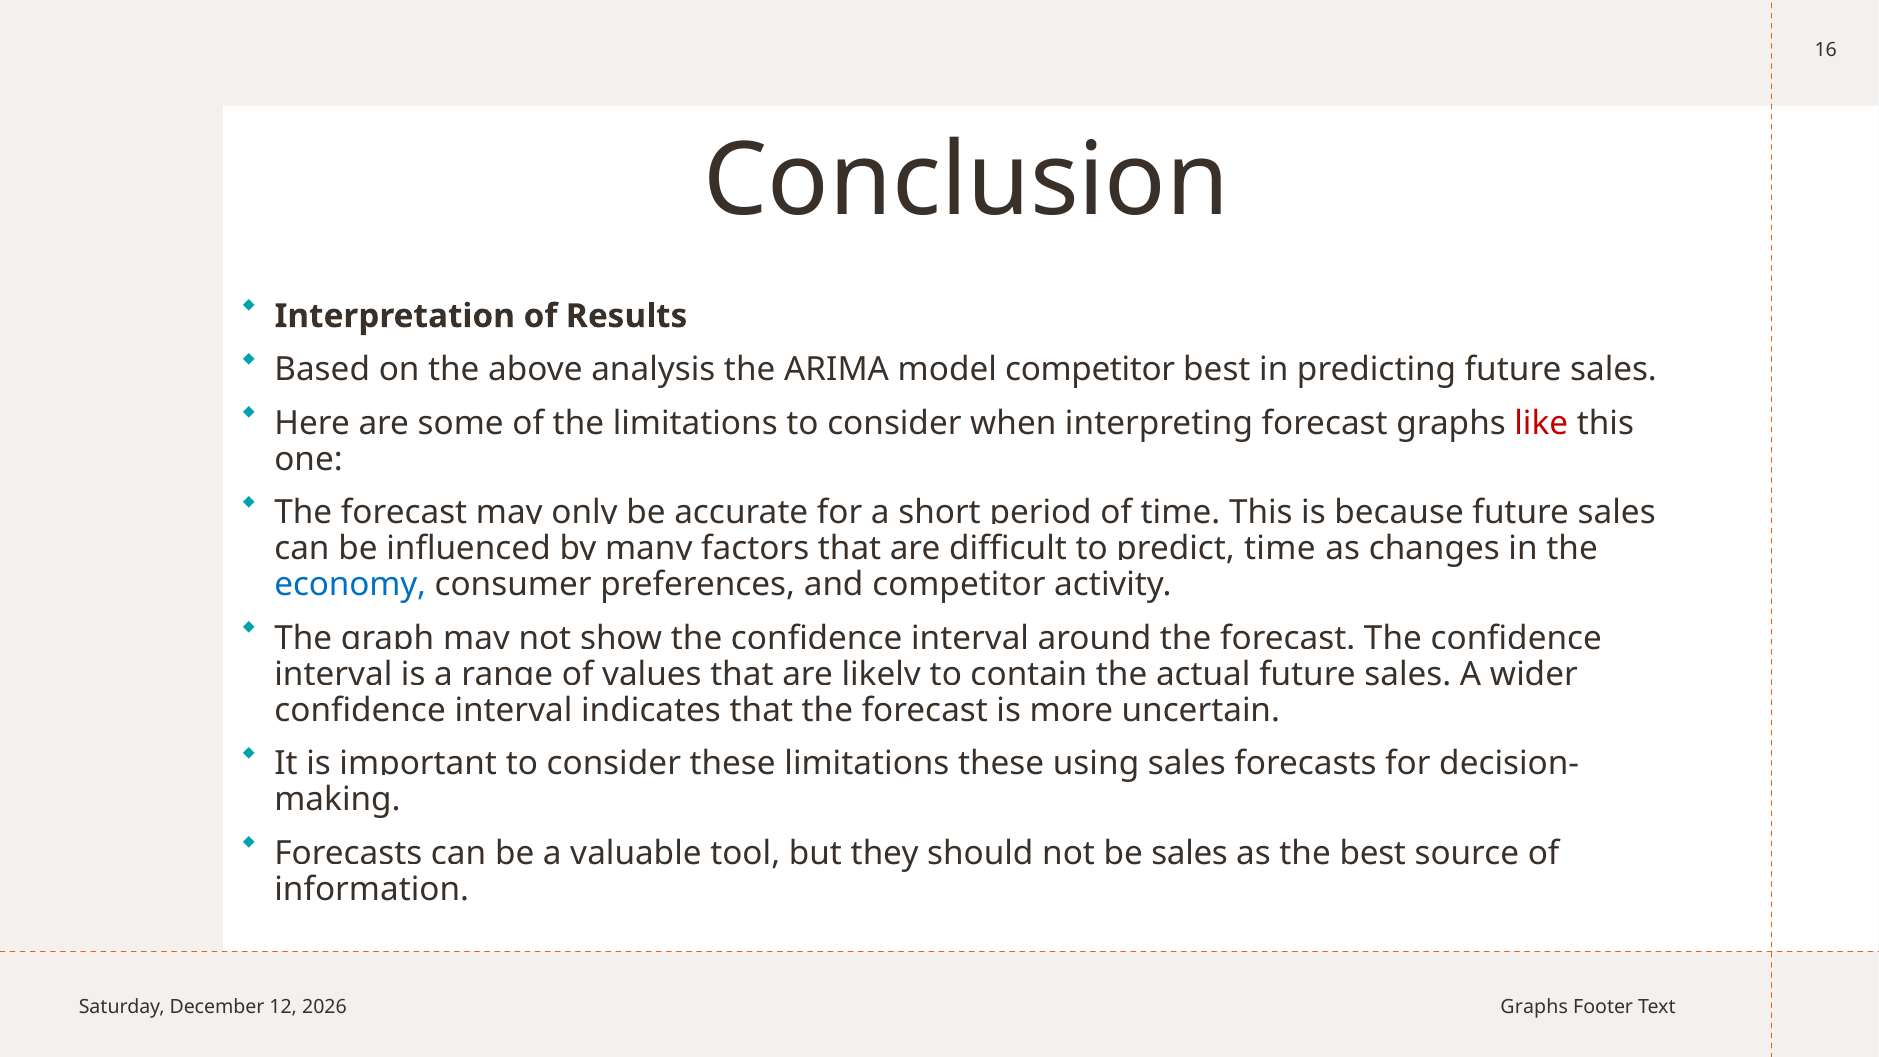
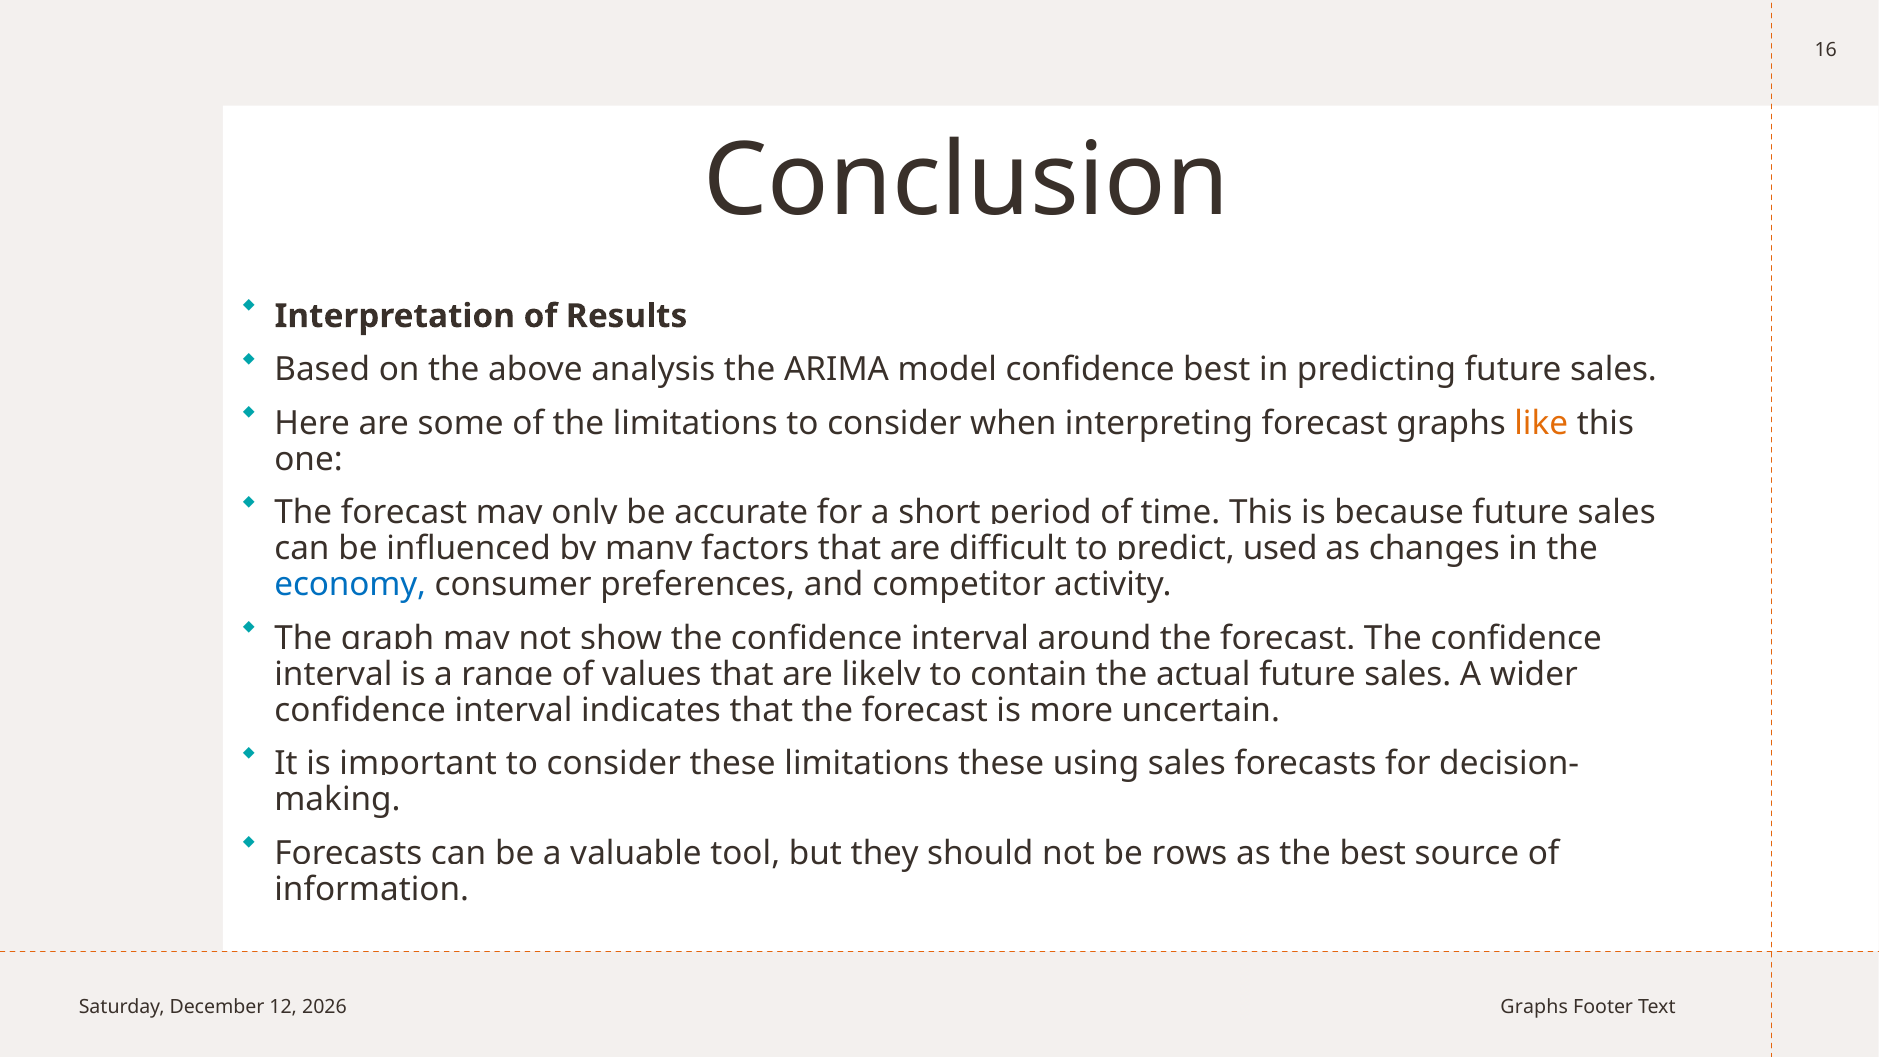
model competitor: competitor -> confidence
like colour: red -> orange
time at (1280, 549): time -> used
be sales: sales -> rows
